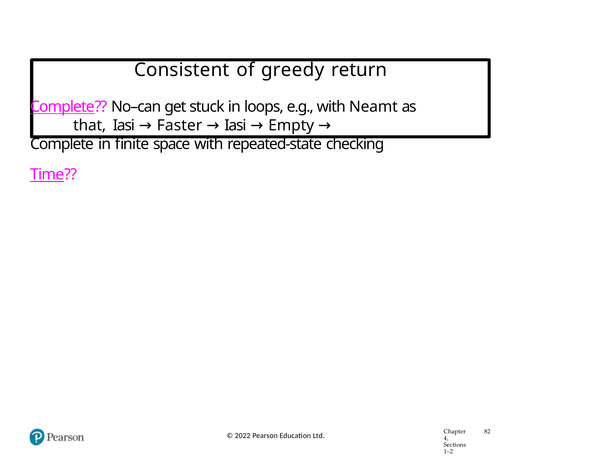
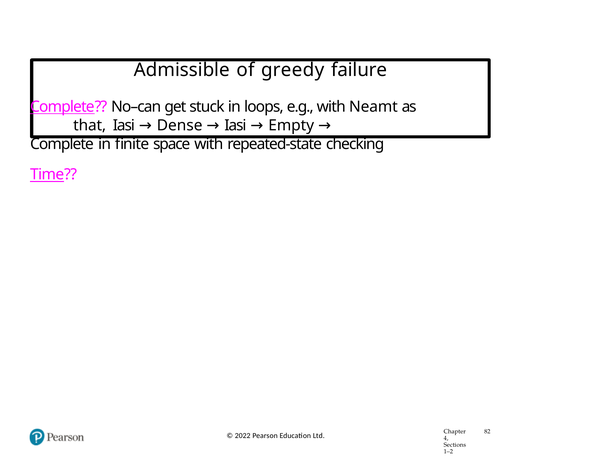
Consistent: Consistent -> Admissible
return: return -> failure
Faster: Faster -> Dense
